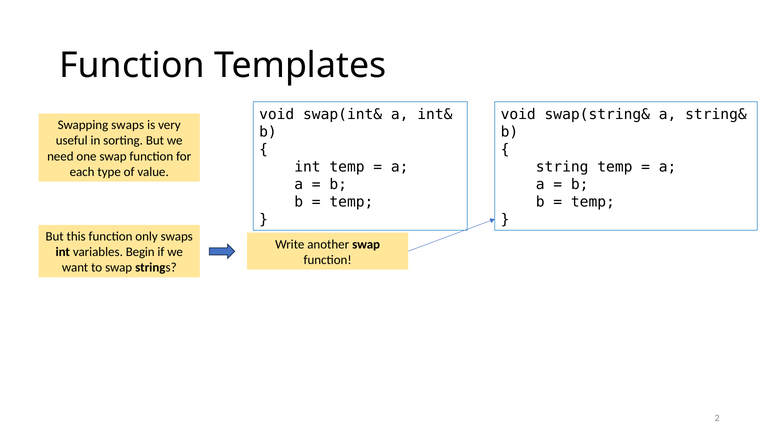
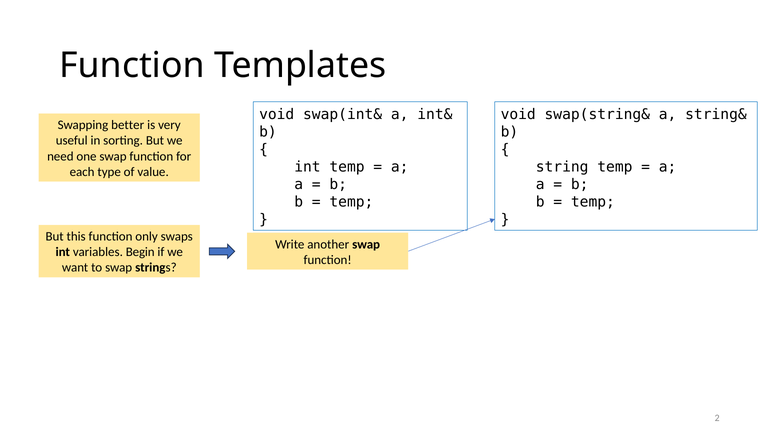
Swapping swaps: swaps -> better
